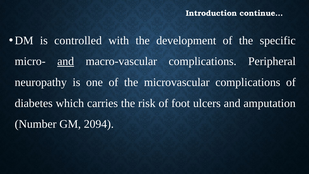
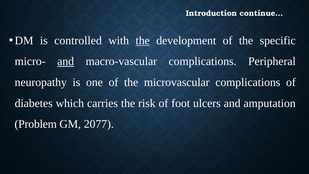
the at (143, 40) underline: none -> present
Number: Number -> Problem
2094: 2094 -> 2077
